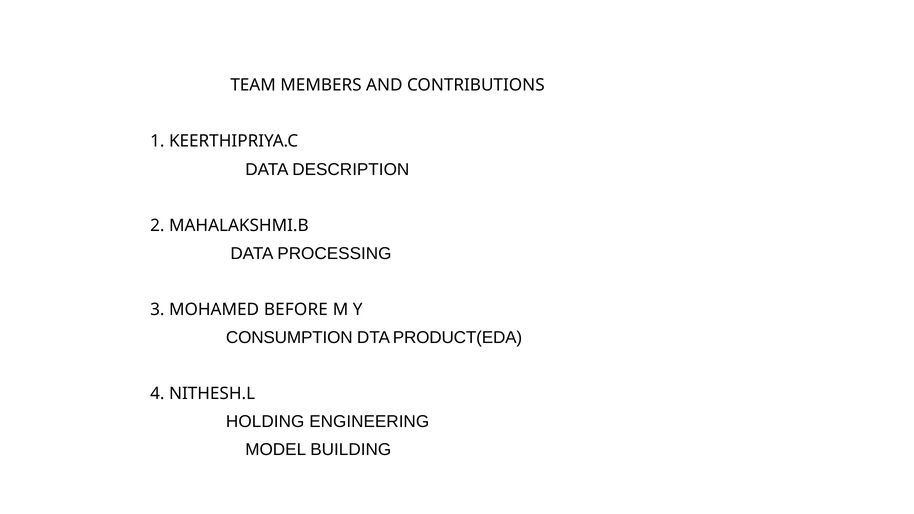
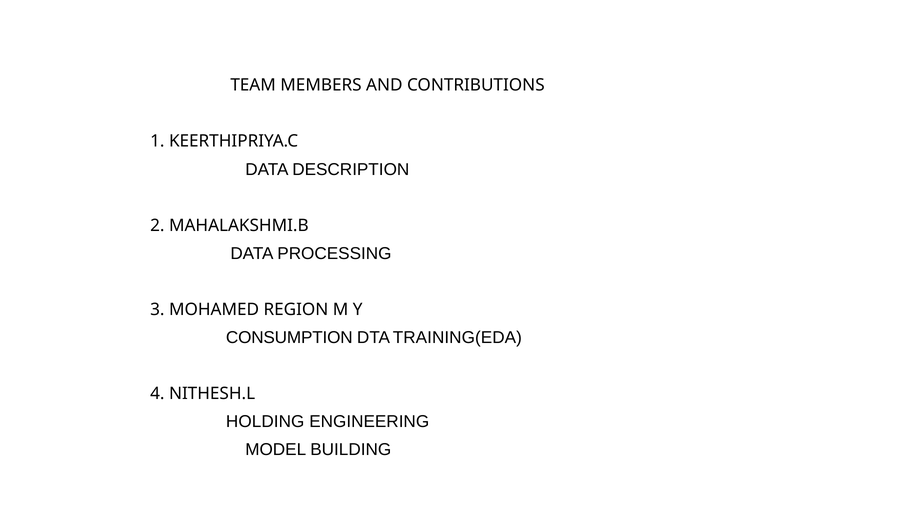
BEFORE: BEFORE -> REGION
PRODUCT(EDA: PRODUCT(EDA -> TRAINING(EDA
